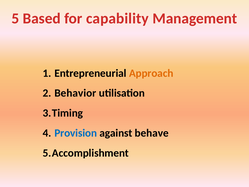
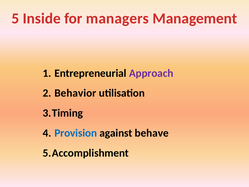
Based: Based -> Inside
capability: capability -> managers
Approach colour: orange -> purple
